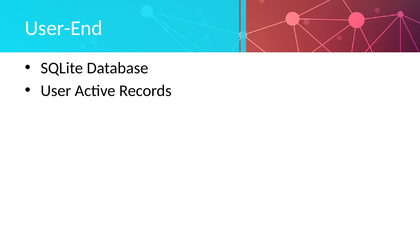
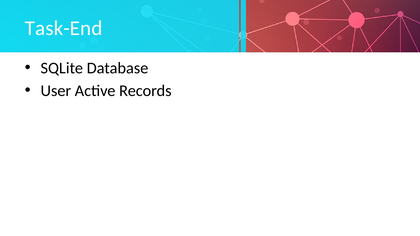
User-End: User-End -> Task-End
